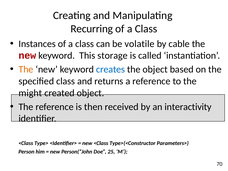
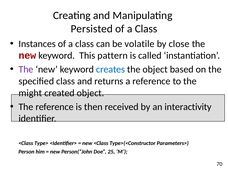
Recurring: Recurring -> Persisted
cable: cable -> close
storage: storage -> pattern
The at (26, 69) colour: orange -> purple
